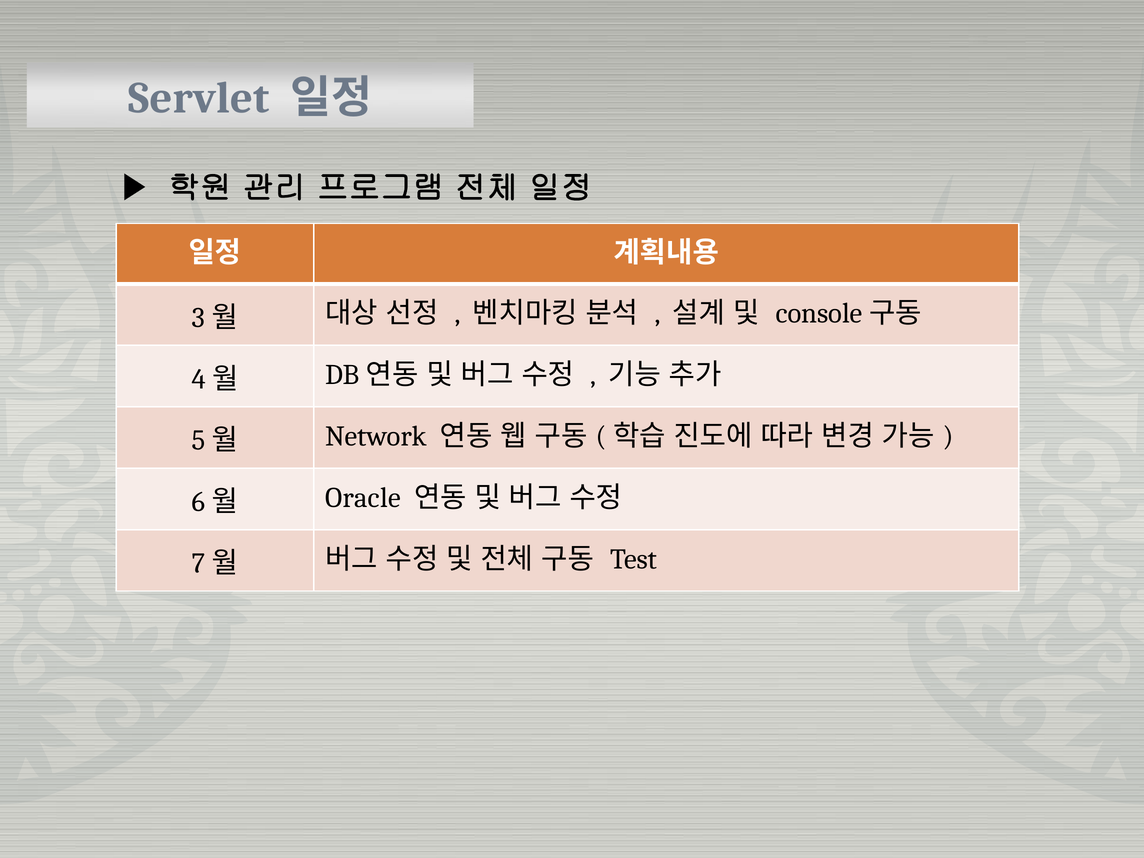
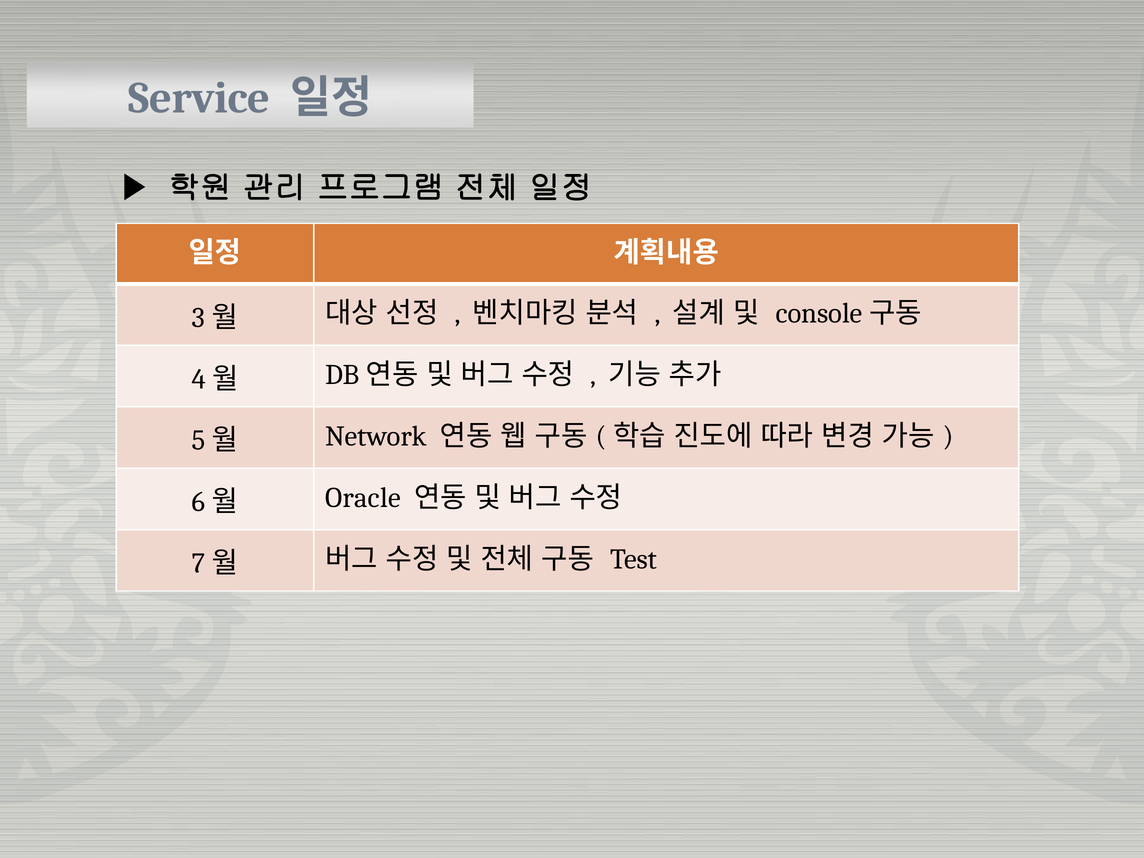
Servlet: Servlet -> Service
